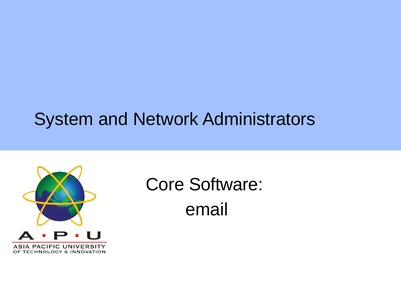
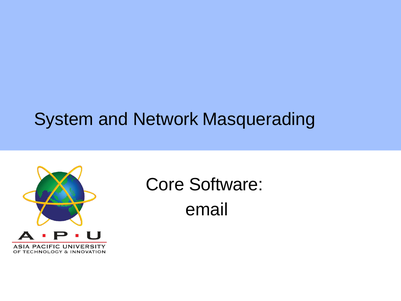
Administrators: Administrators -> Masquerading
